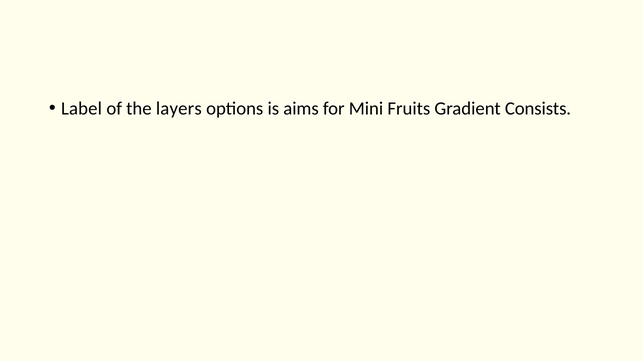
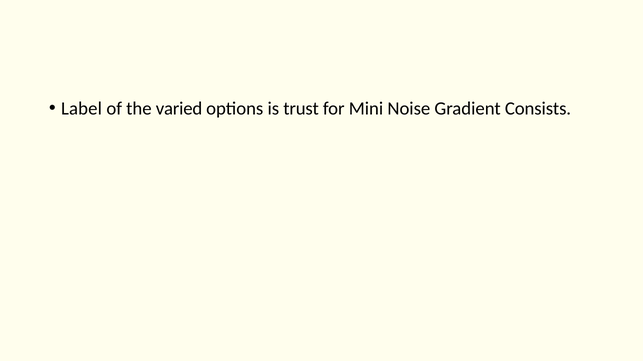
layers: layers -> varied
aims: aims -> trust
Fruits: Fruits -> Noise
